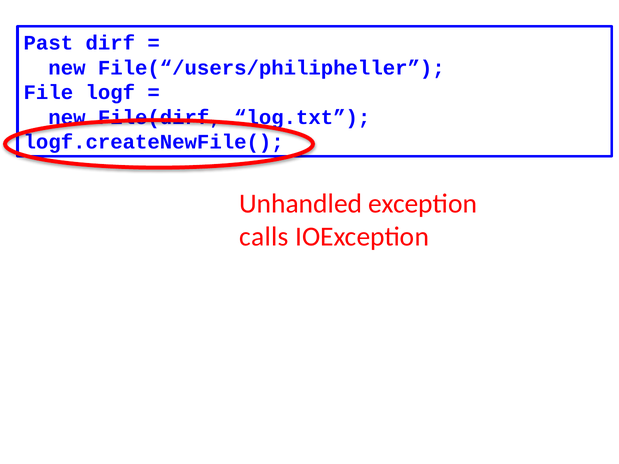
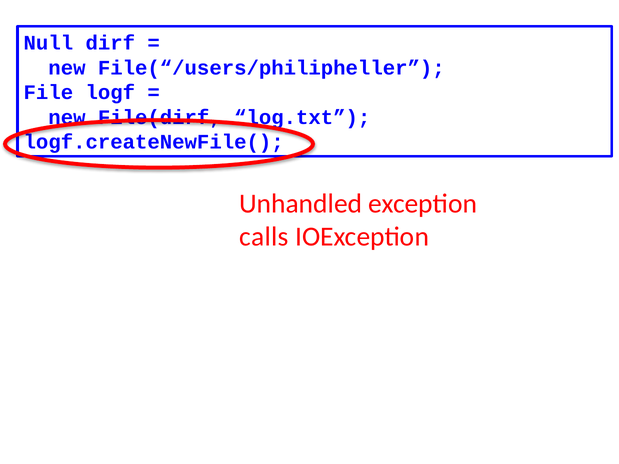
Past: Past -> Null
